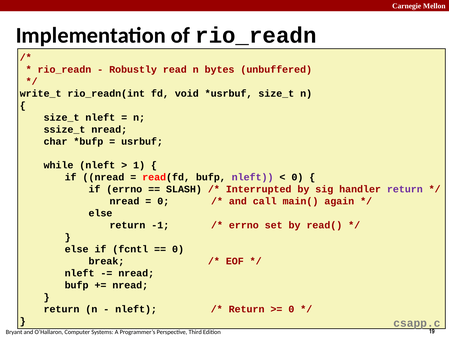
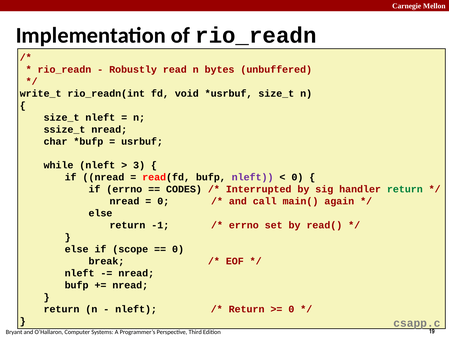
1: 1 -> 3
SLASH: SLASH -> CODES
return at (405, 189) colour: purple -> green
fcntl: fcntl -> scope
